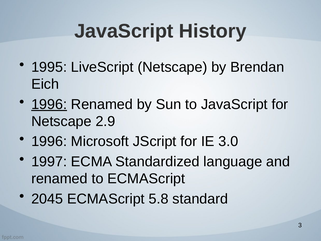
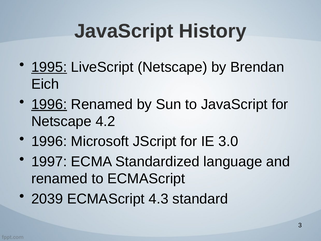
1995 underline: none -> present
2.9: 2.9 -> 4.2
2045: 2045 -> 2039
5.8: 5.8 -> 4.3
